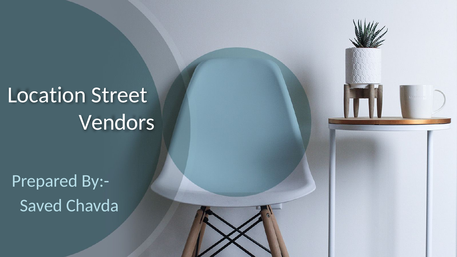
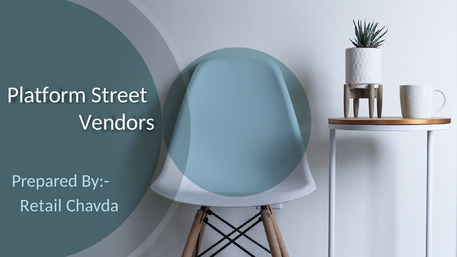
Location: Location -> Platform
Saved: Saved -> Retail
